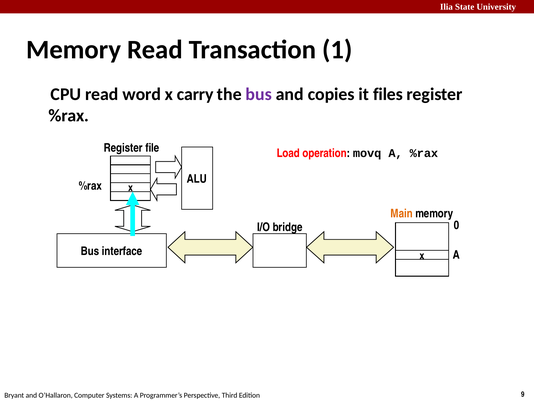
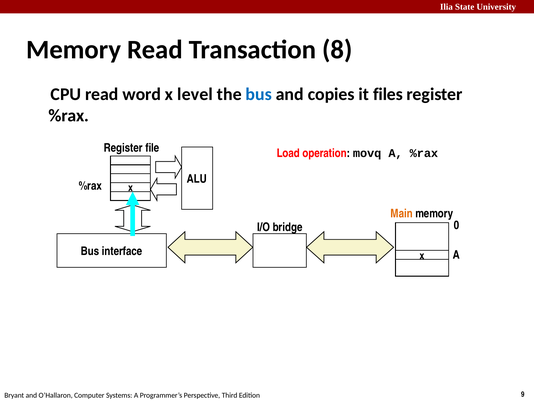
1: 1 -> 8
carry: carry -> level
bus at (259, 94) colour: purple -> blue
